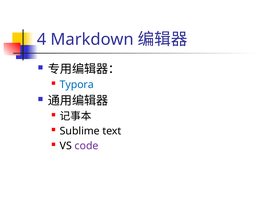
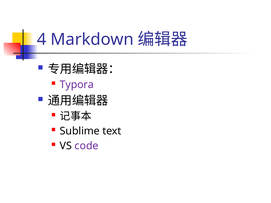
Typora colour: blue -> purple
